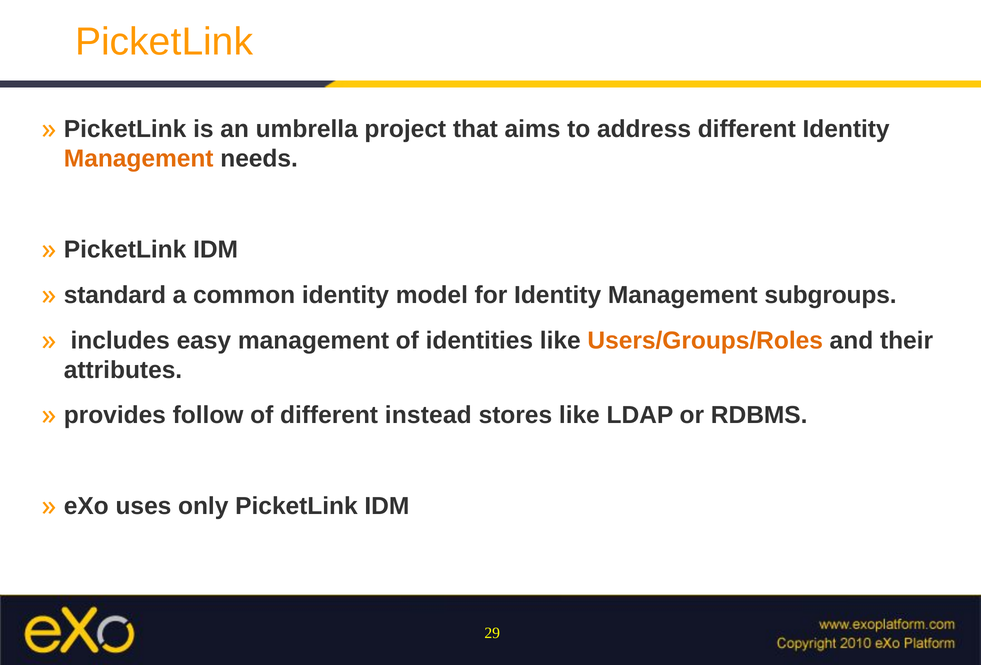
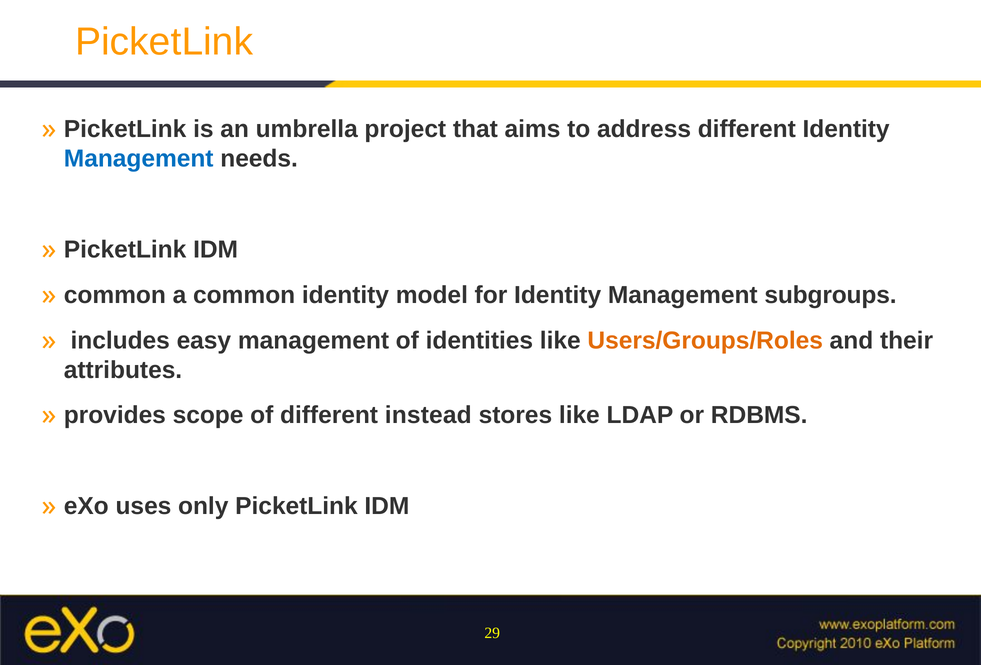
Management at (139, 159) colour: orange -> blue
standard at (115, 295): standard -> common
follow: follow -> scope
